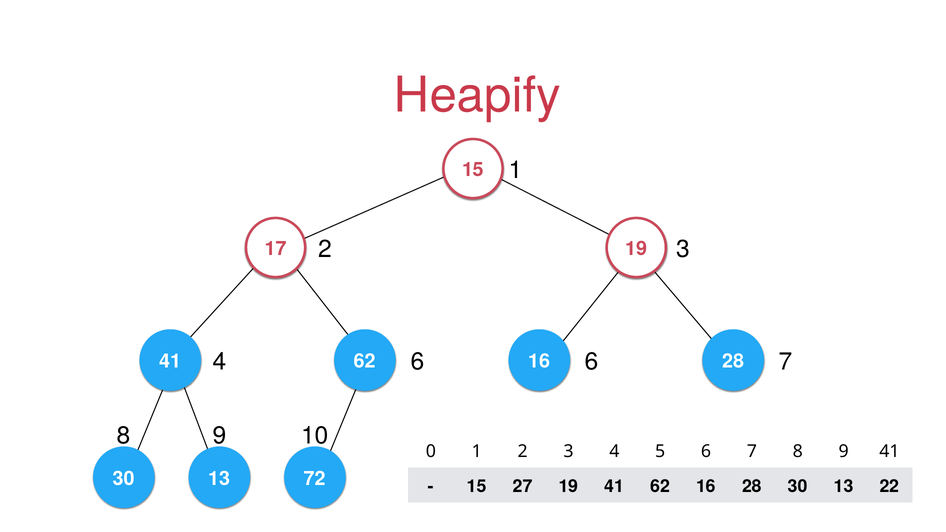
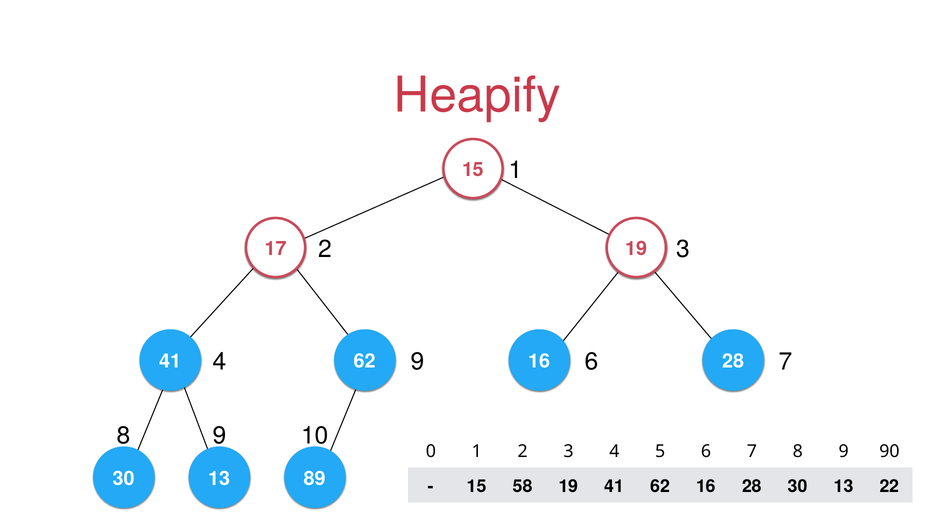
4 6: 6 -> 9
9 41: 41 -> 90
72: 72 -> 89
27: 27 -> 58
